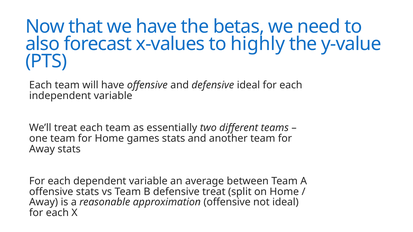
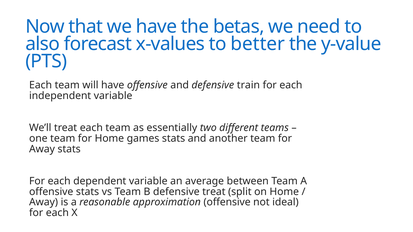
highly: highly -> better
defensive ideal: ideal -> train
